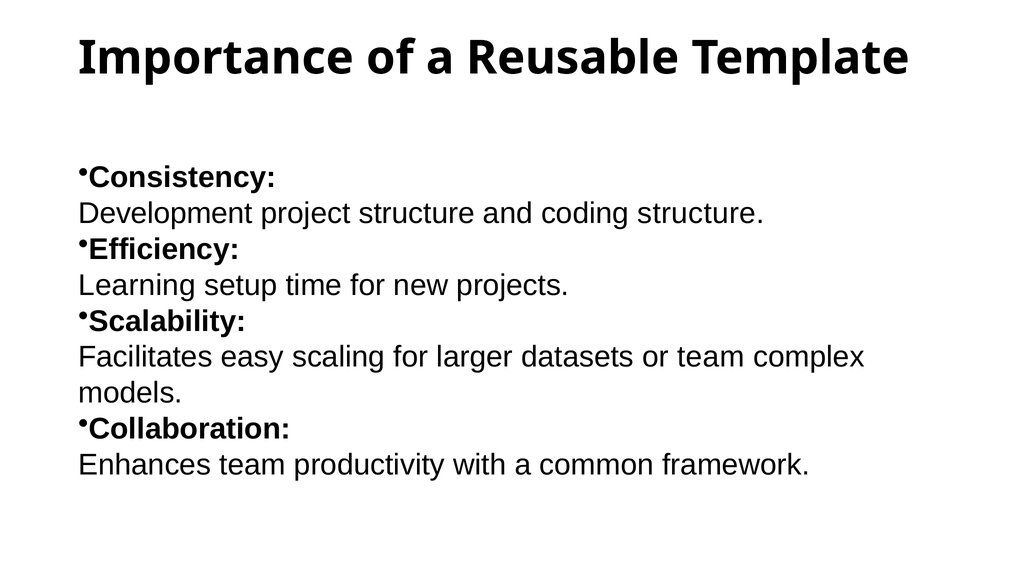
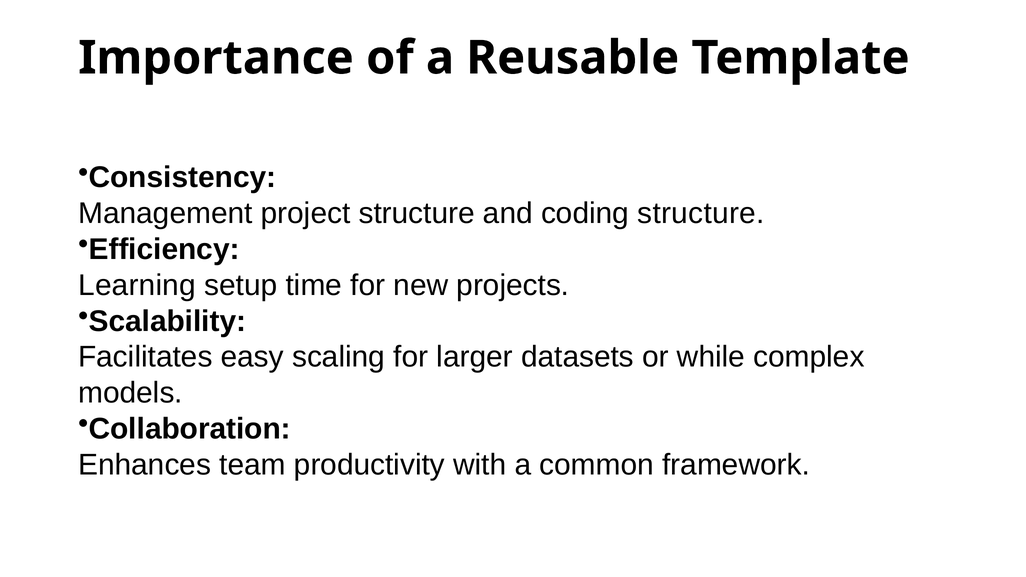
Development: Development -> Management
or team: team -> while
